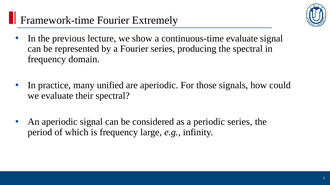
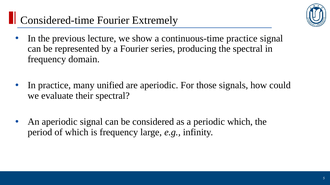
Framework-time: Framework-time -> Considered-time
continuous-time evaluate: evaluate -> practice
periodic series: series -> which
